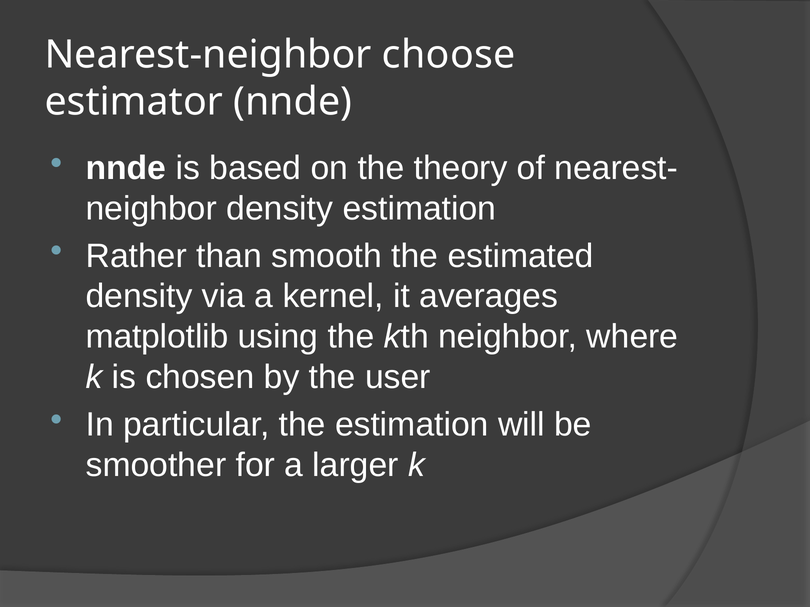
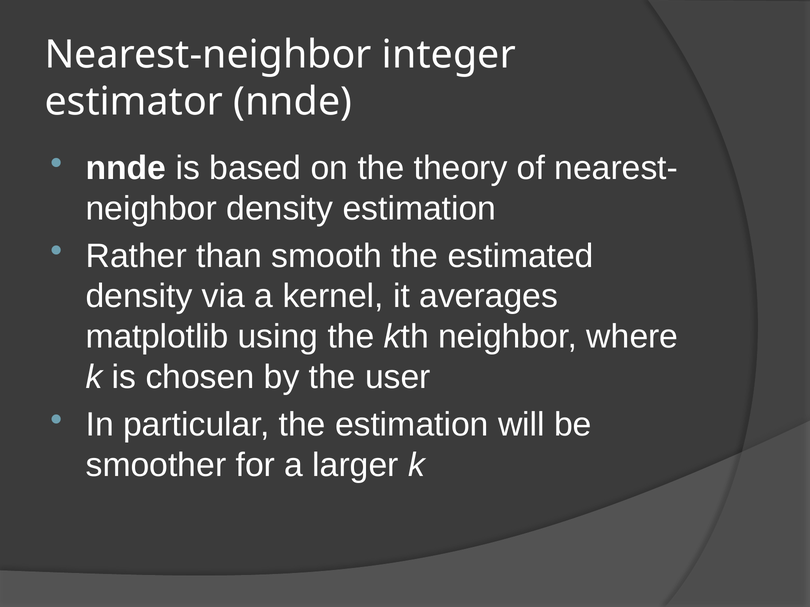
choose: choose -> integer
